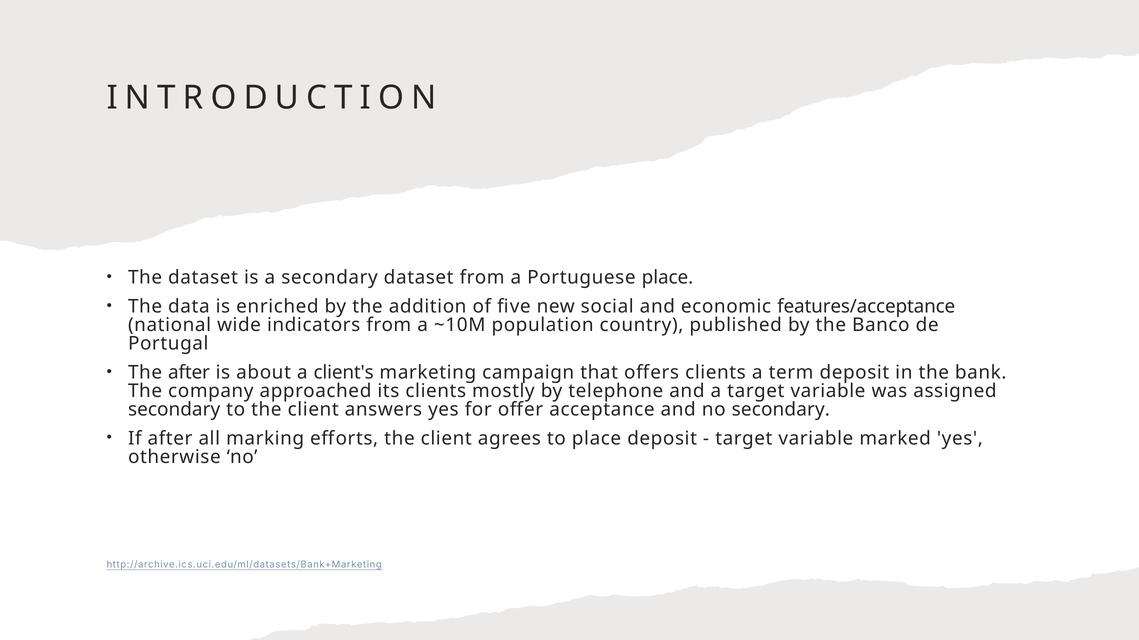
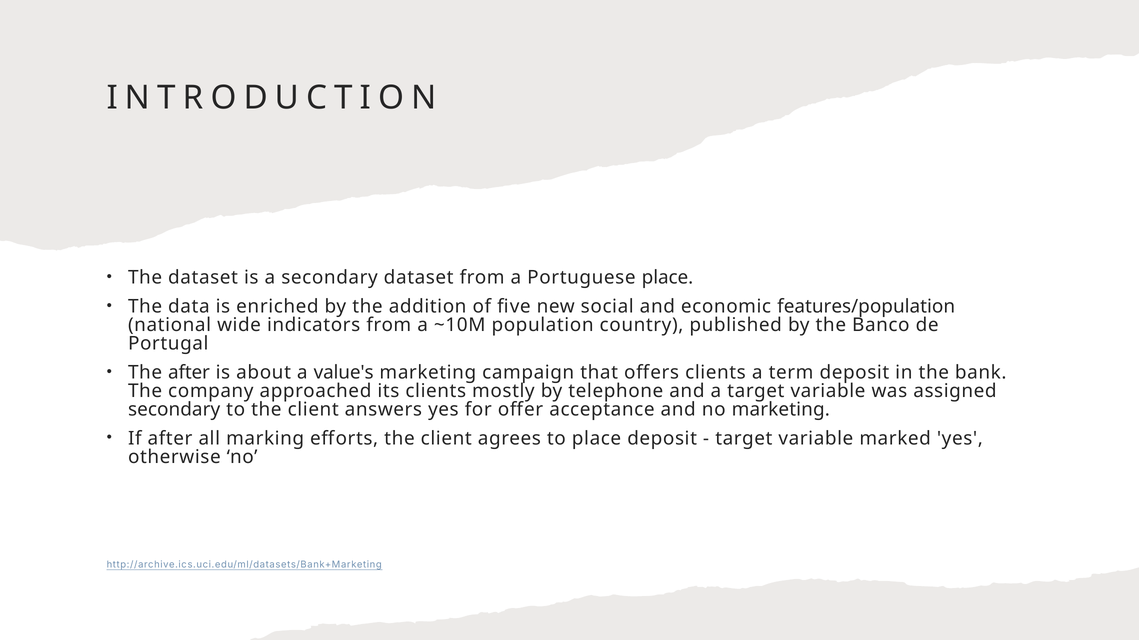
features/acceptance: features/acceptance -> features/population
client's: client's -> value's
no secondary: secondary -> marketing
